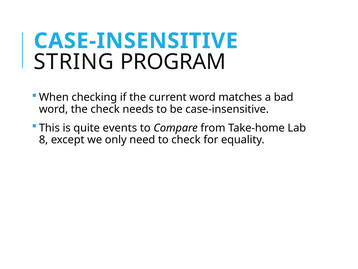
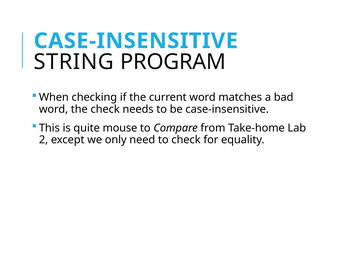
events: events -> mouse
8: 8 -> 2
